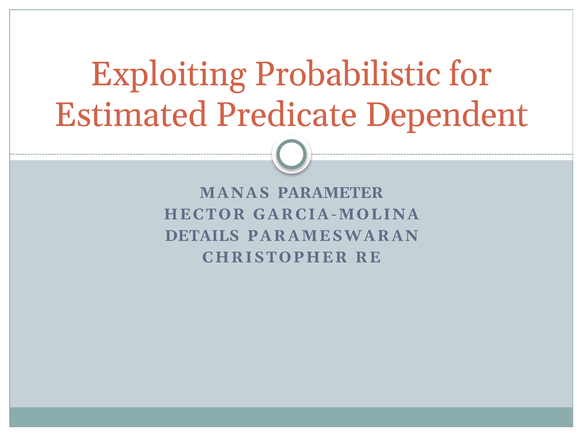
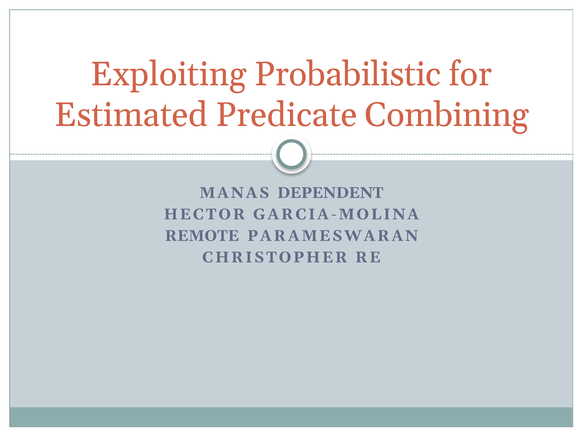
Dependent: Dependent -> Combining
PARAMETER: PARAMETER -> DEPENDENT
DETAILS: DETAILS -> REMOTE
